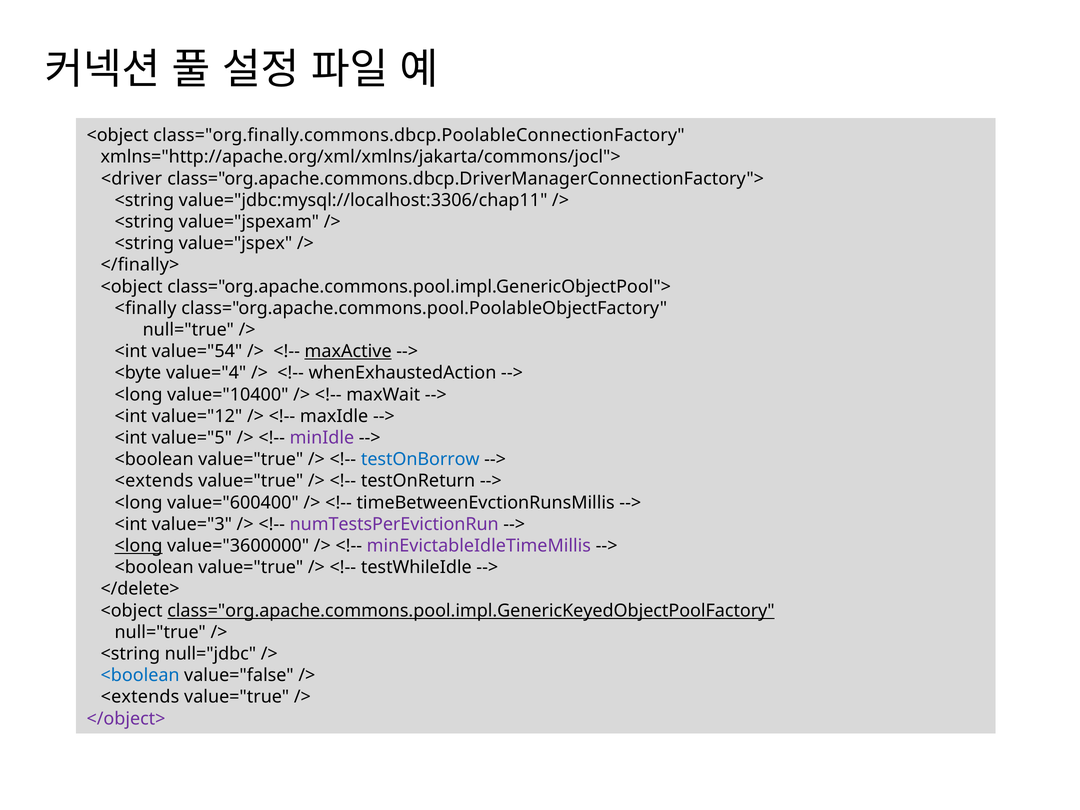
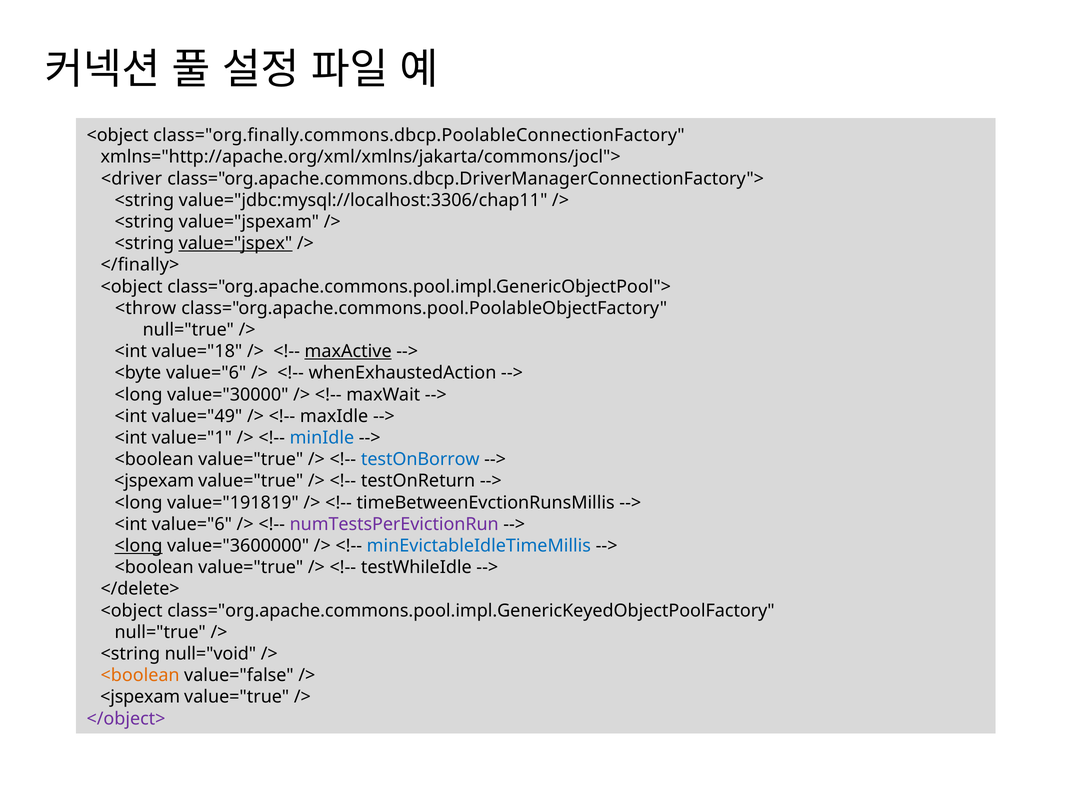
value="jspex underline: none -> present
<finally: <finally -> <throw
value="54: value="54 -> value="18
<byte value="4: value="4 -> value="6
value="10400: value="10400 -> value="30000
value="12: value="12 -> value="49
value="5: value="5 -> value="1
minIdle colour: purple -> blue
<extends at (154, 481): <extends -> <jspexam
value="600400: value="600400 -> value="191819
<int value="3: value="3 -> value="6
minEvictableIdleTimeMillis colour: purple -> blue
class="org.apache.commons.pool.impl.GenericKeyedObjectPoolFactory underline: present -> none
null="jdbc: null="jdbc -> null="void
<boolean at (140, 675) colour: blue -> orange
<extends at (140, 697): <extends -> <jspexam
